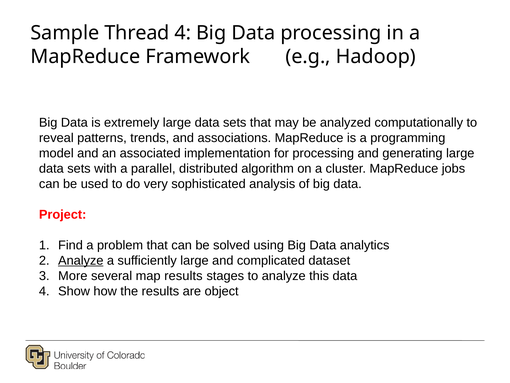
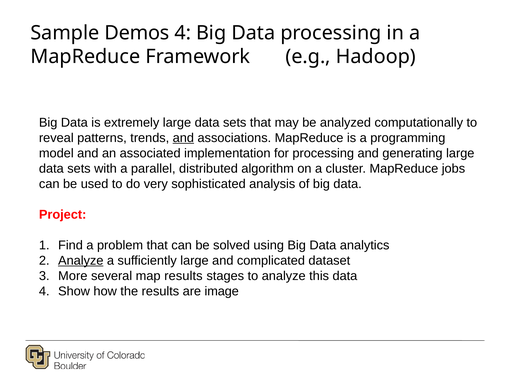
Thread: Thread -> Demos
and at (183, 138) underline: none -> present
object: object -> image
